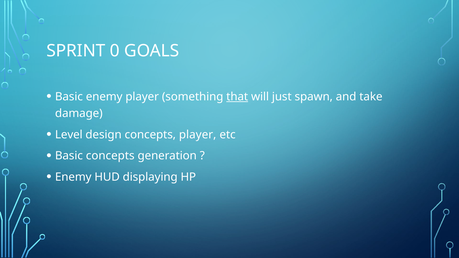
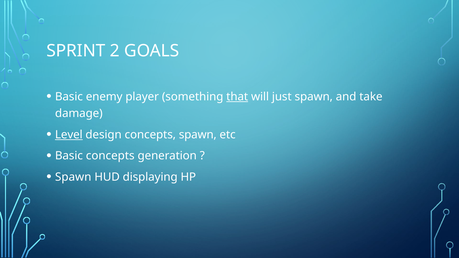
0: 0 -> 2
Level underline: none -> present
concepts player: player -> spawn
Enemy at (73, 177): Enemy -> Spawn
